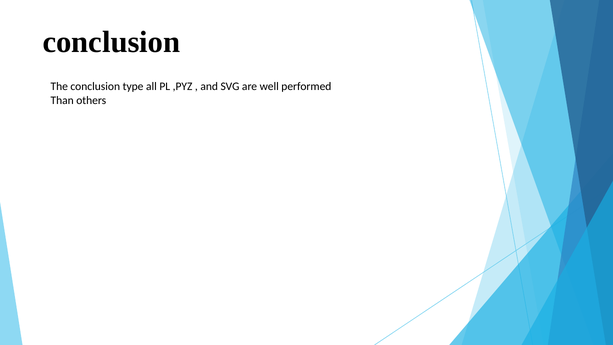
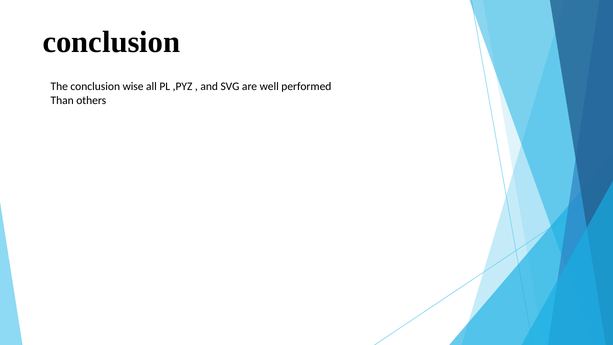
type: type -> wise
